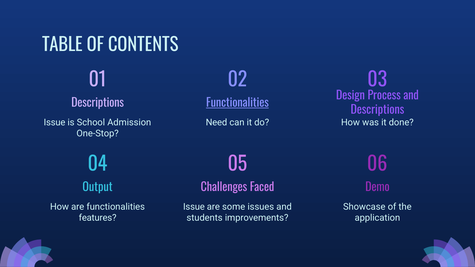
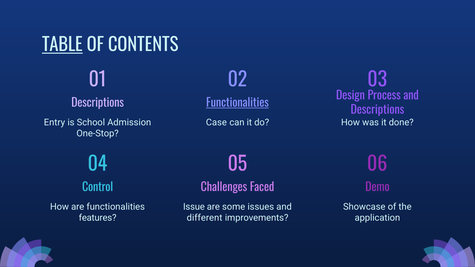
TABLE underline: none -> present
Issue at (55, 122): Issue -> Entry
Need: Need -> Case
Output: Output -> Control
students: students -> different
